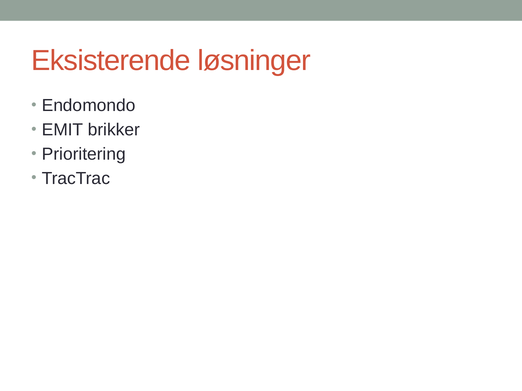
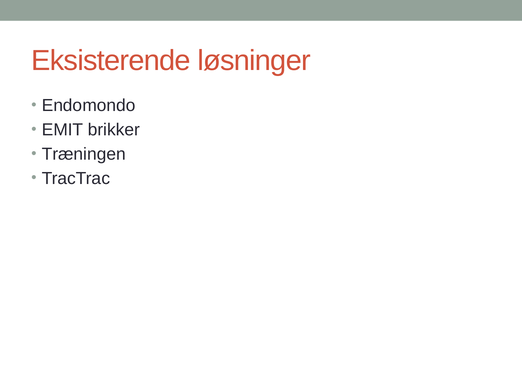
Prioritering: Prioritering -> Træningen
